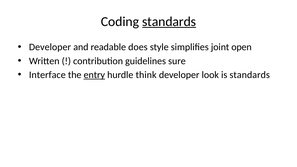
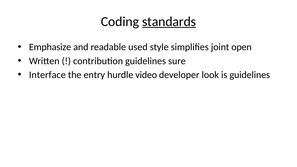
Developer at (50, 47): Developer -> Emphasize
does: does -> used
entry underline: present -> none
think: think -> video
is standards: standards -> guidelines
